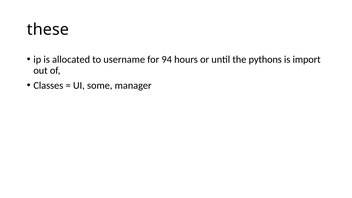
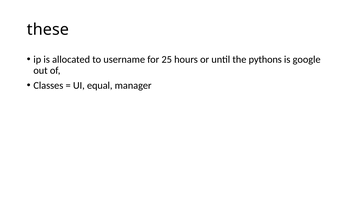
94: 94 -> 25
import: import -> google
some: some -> equal
